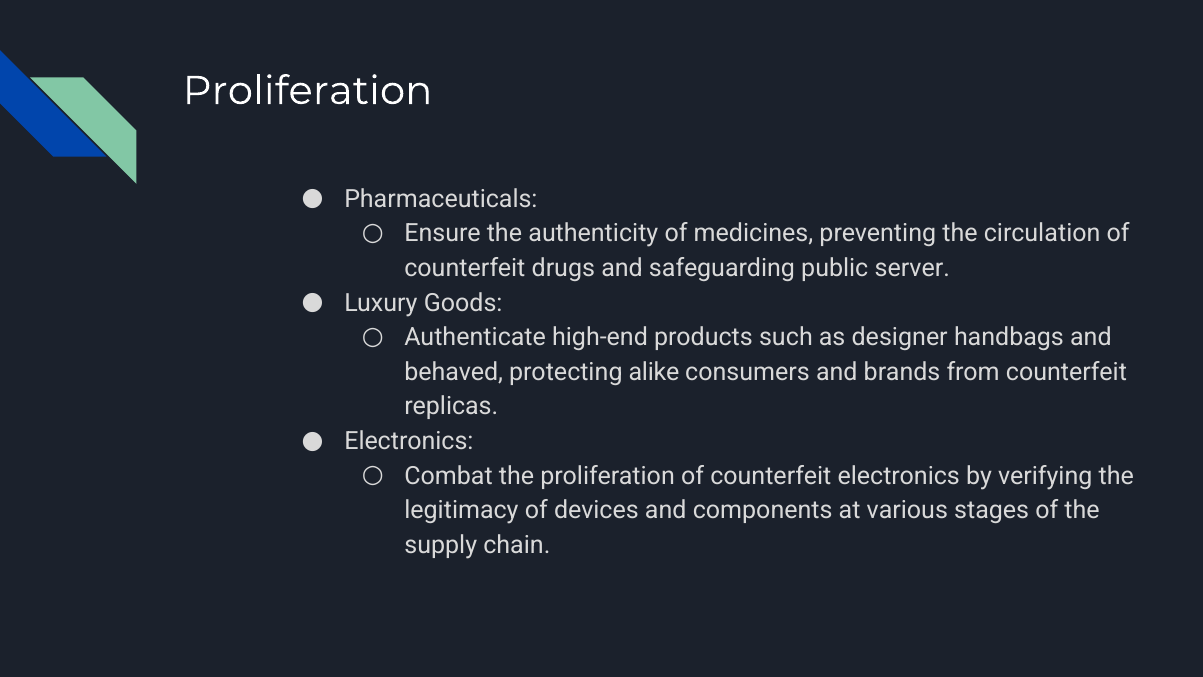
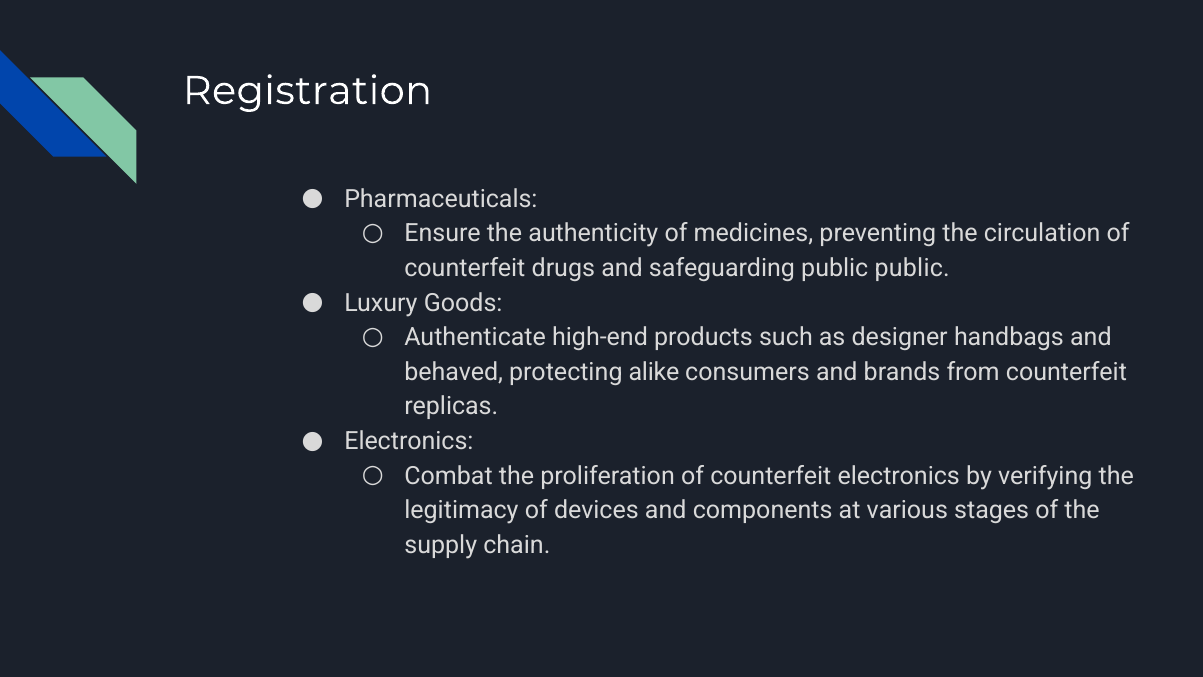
Proliferation at (308, 91): Proliferation -> Registration
public server: server -> public
